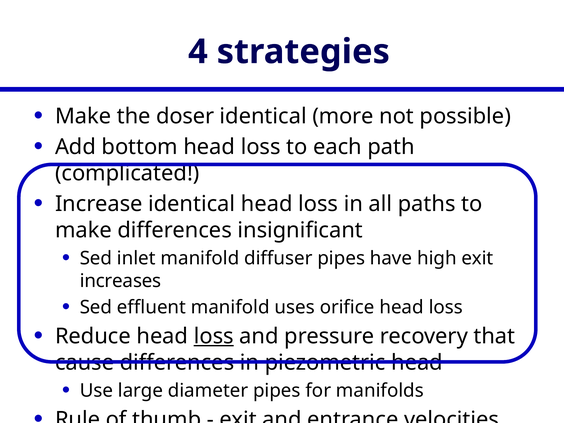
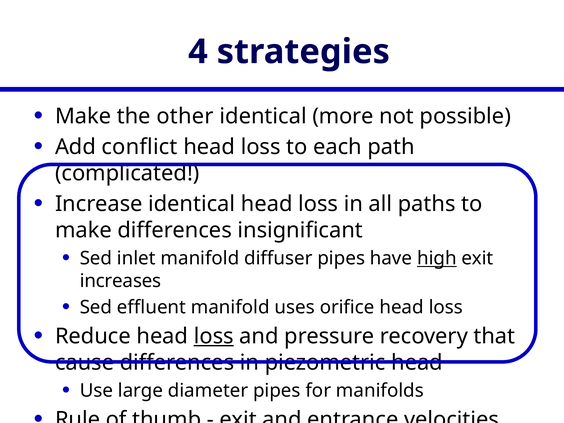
doser: doser -> other
bottom: bottom -> conflict
high underline: none -> present
